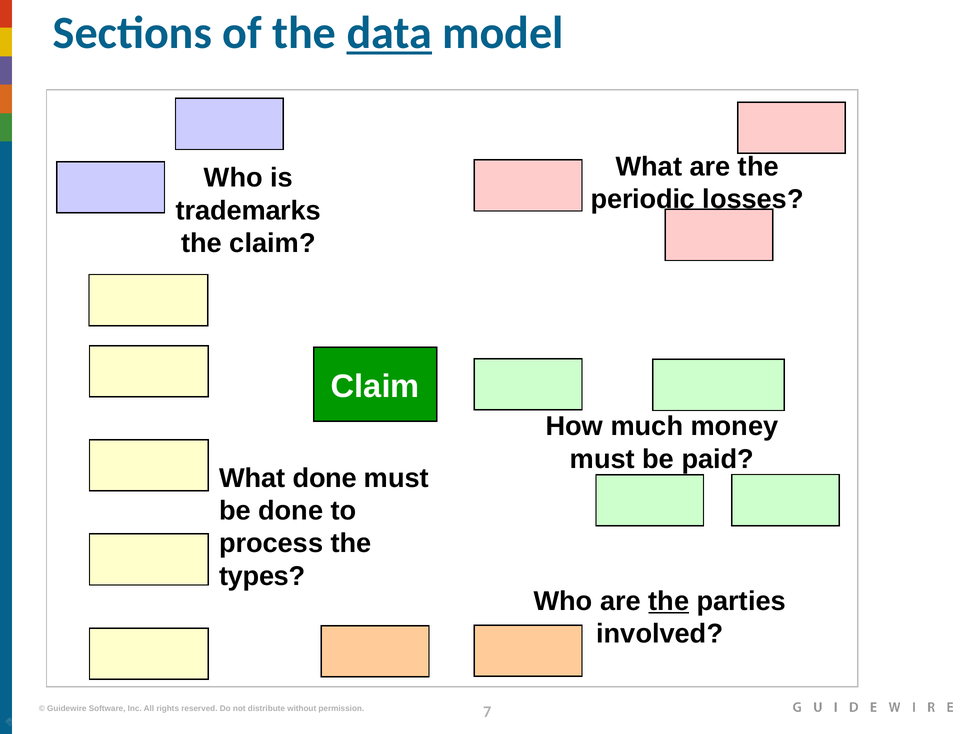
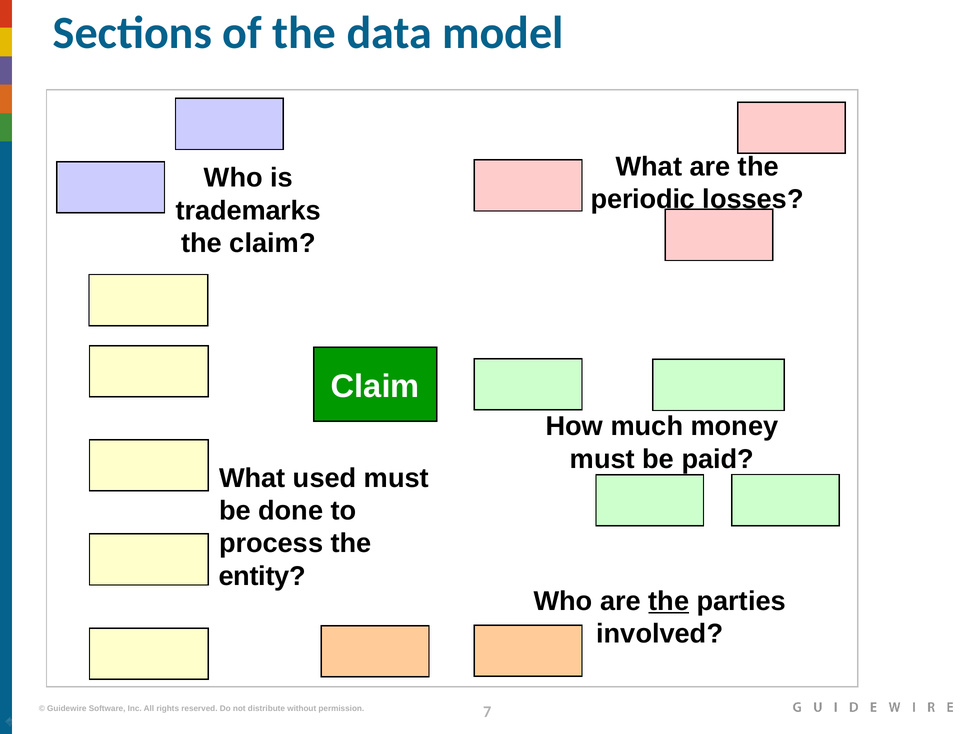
data underline: present -> none
What done: done -> used
types: types -> entity
